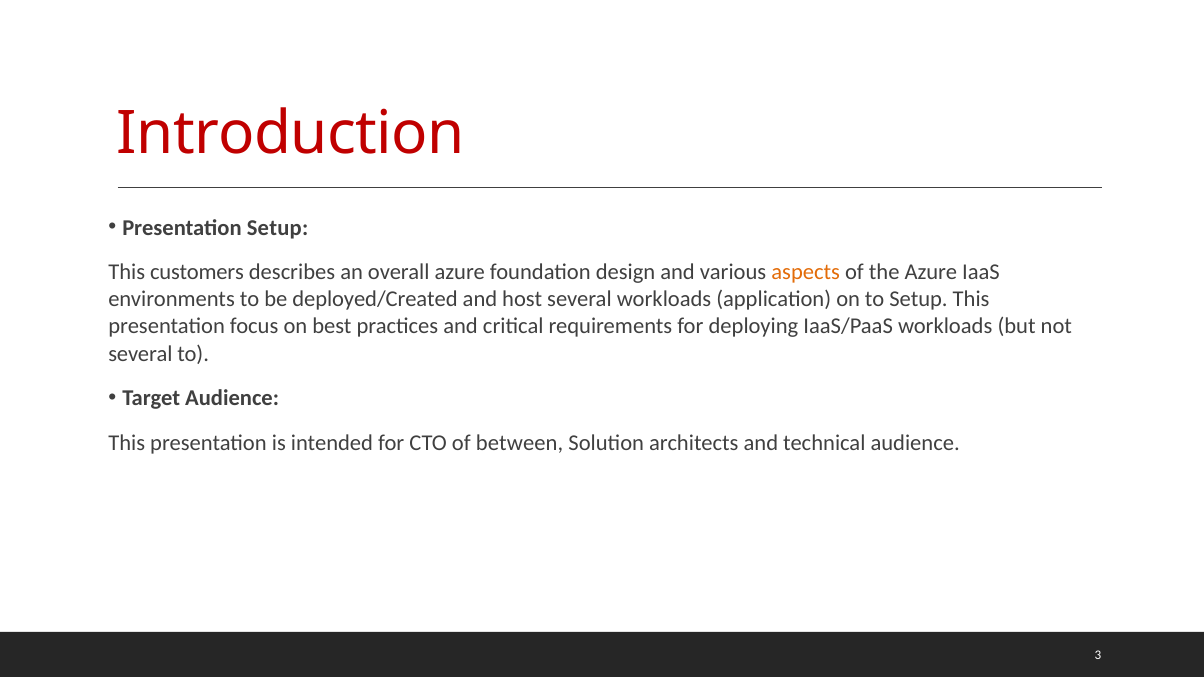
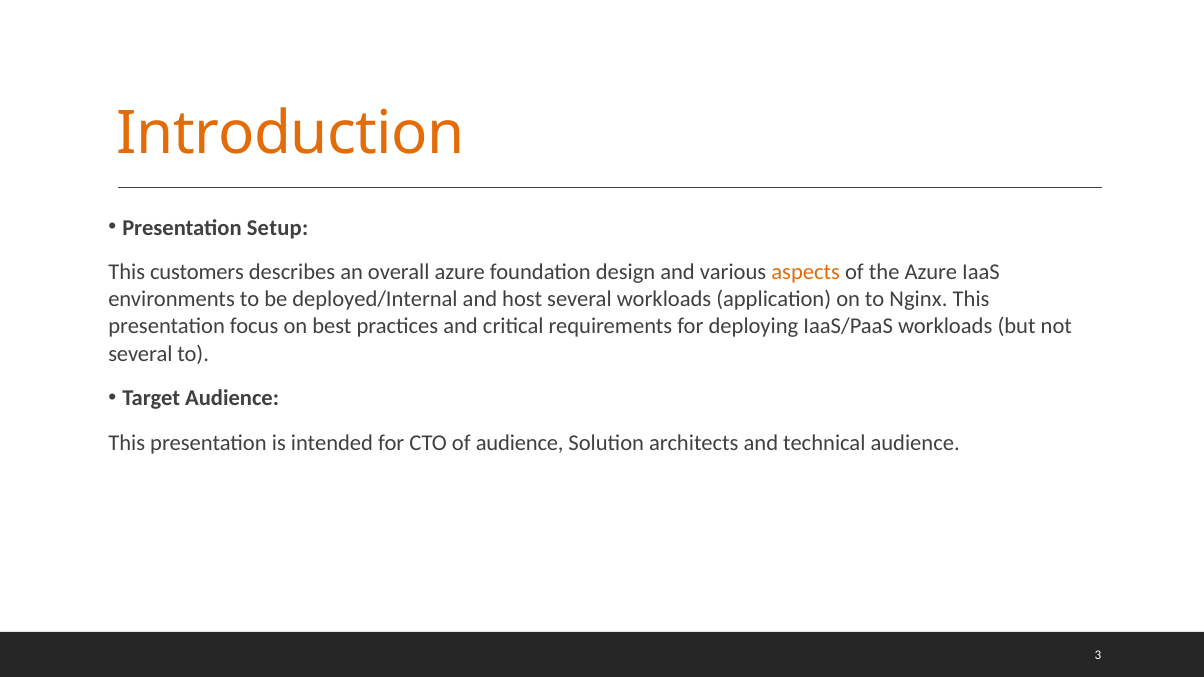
Introduction colour: red -> orange
deployed/Created: deployed/Created -> deployed/Internal
to Setup: Setup -> Nginx
of between: between -> audience
